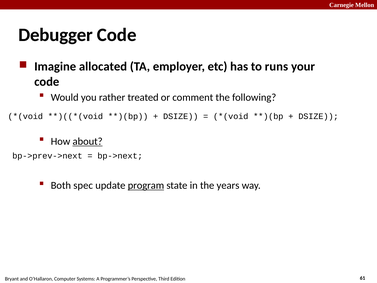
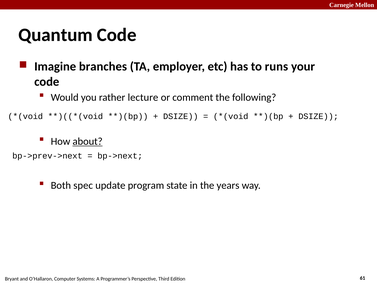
Debugger: Debugger -> Quantum
allocated: allocated -> branches
treated: treated -> lecture
program underline: present -> none
